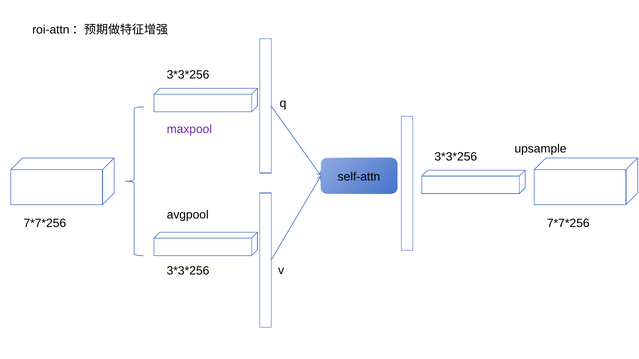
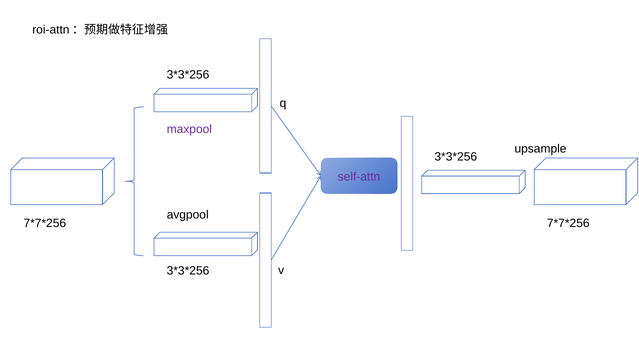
self-attn colour: black -> purple
